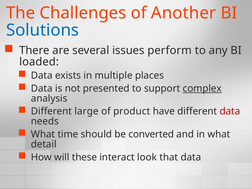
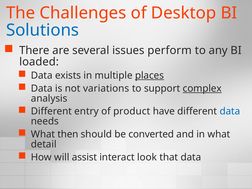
Another: Another -> Desktop
places underline: none -> present
presented: presented -> variations
large: large -> entry
data at (230, 111) colour: red -> blue
time: time -> then
these: these -> assist
